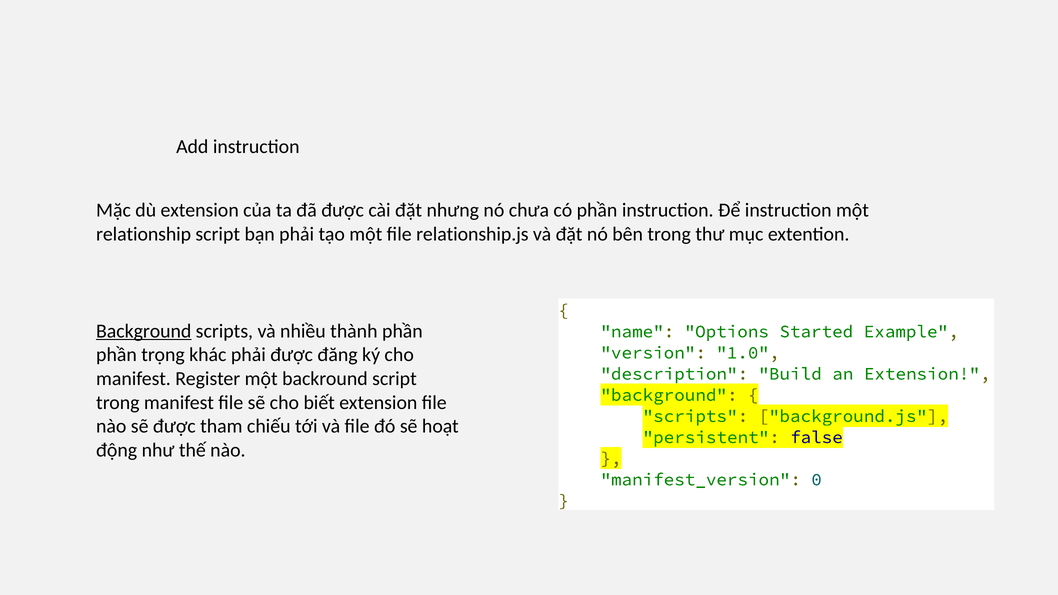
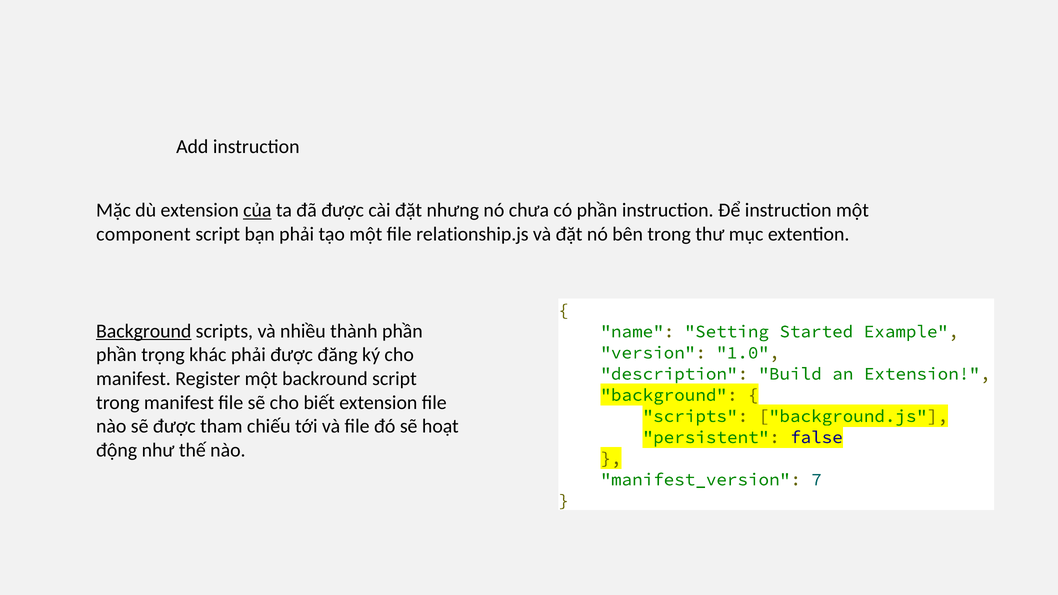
của underline: none -> present
relationship: relationship -> component
Options: Options -> Setting
0: 0 -> 7
